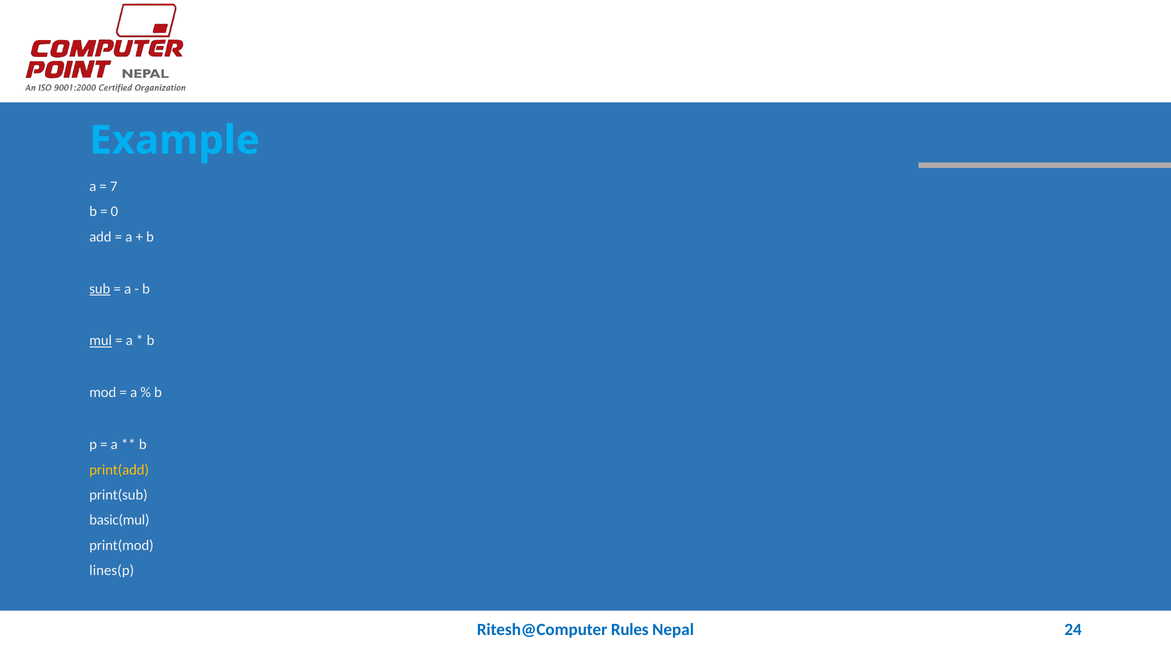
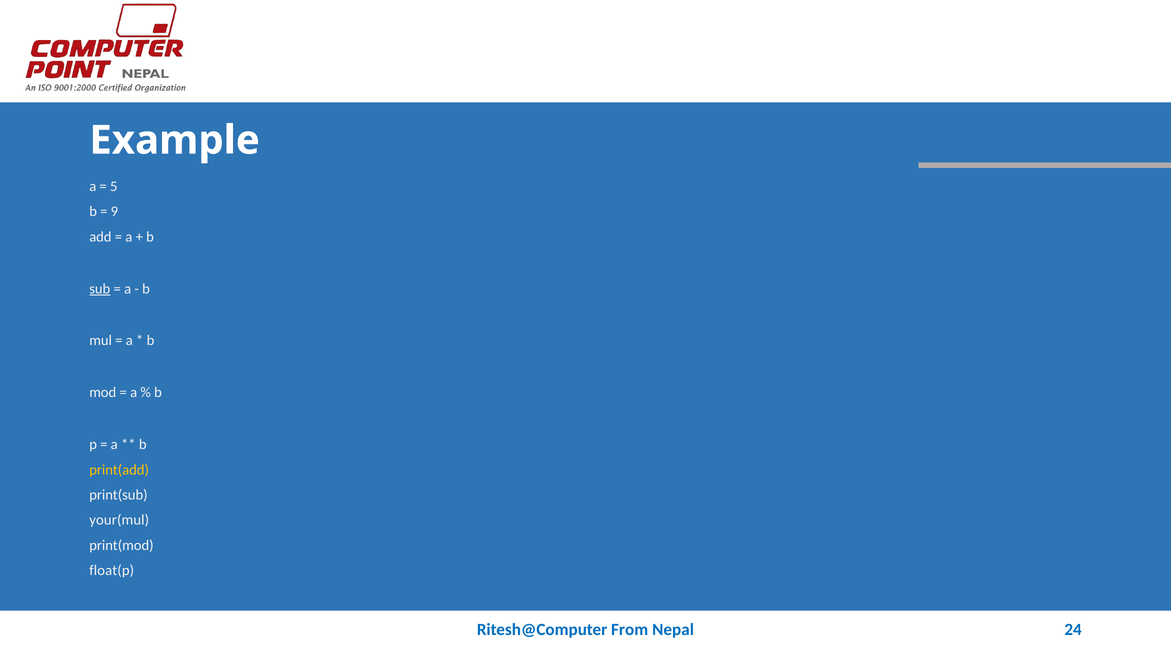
Example colour: light blue -> white
7: 7 -> 5
0: 0 -> 9
mul underline: present -> none
basic(mul: basic(mul -> your(mul
lines(p: lines(p -> float(p
Rules: Rules -> From
